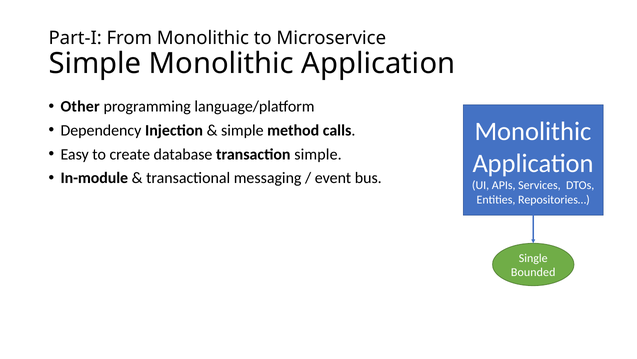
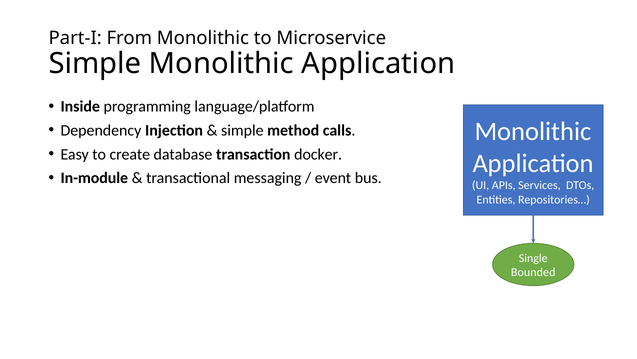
Other: Other -> Inside
transaction simple: simple -> docker
